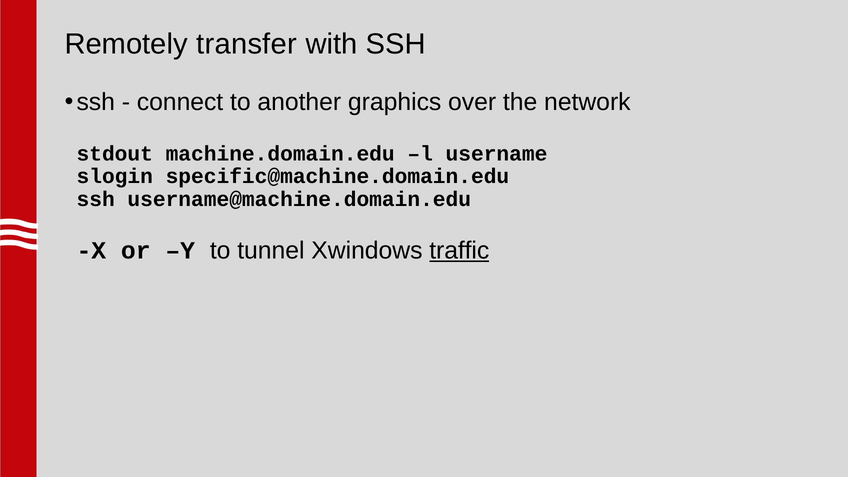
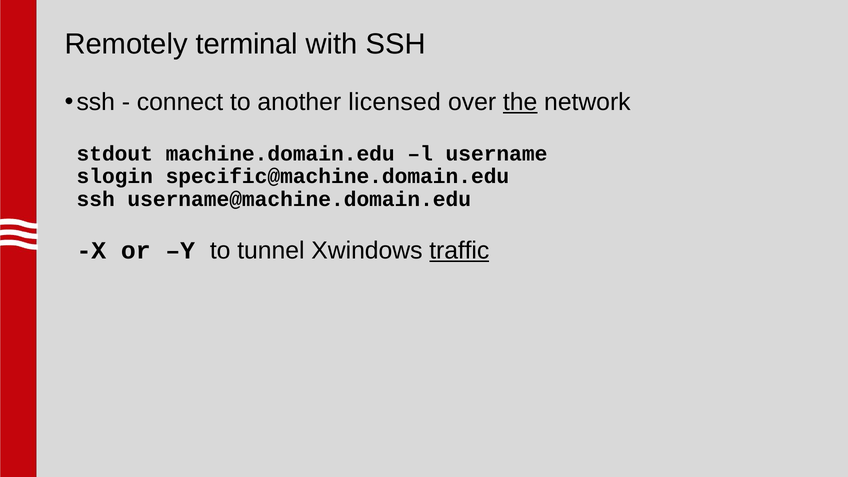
transfer: transfer -> terminal
graphics: graphics -> licensed
the underline: none -> present
